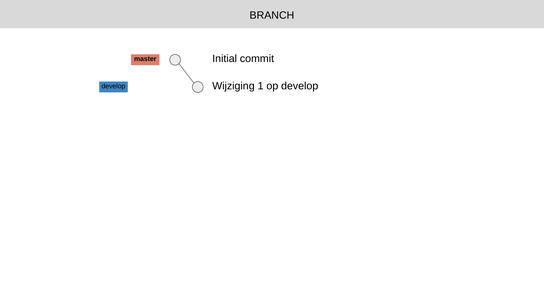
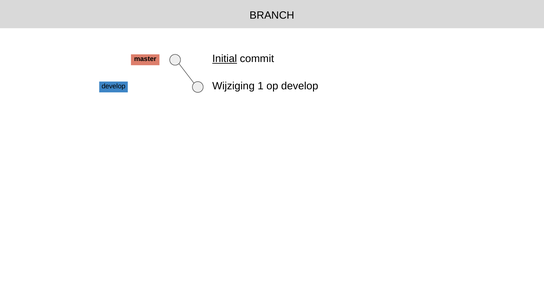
Initial underline: none -> present
